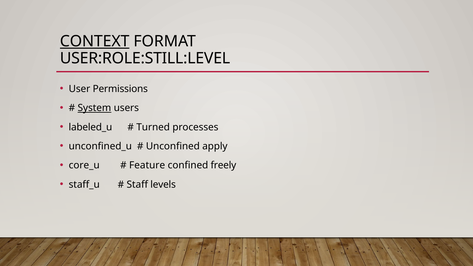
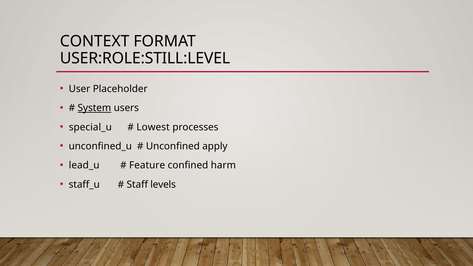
CONTEXT underline: present -> none
Permissions: Permissions -> Placeholder
labeled_u: labeled_u -> special_u
Turned: Turned -> Lowest
core_u: core_u -> lead_u
freely: freely -> harm
